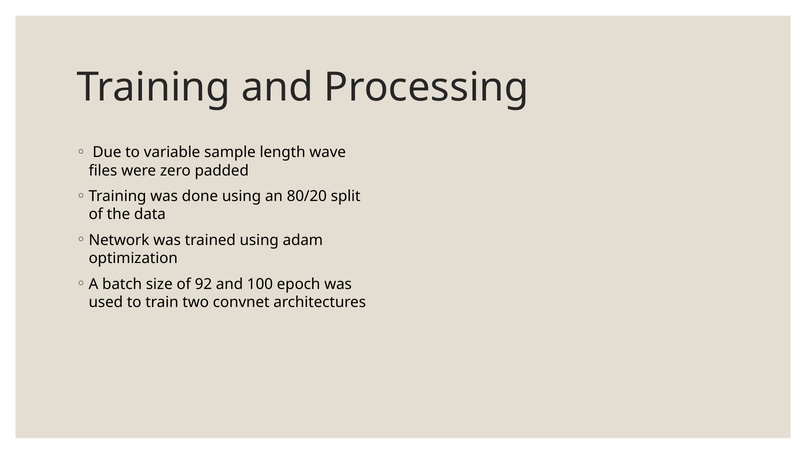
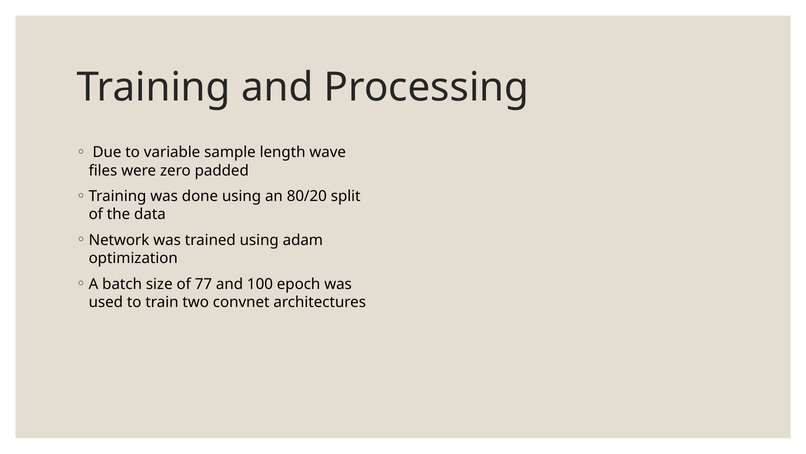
92: 92 -> 77
